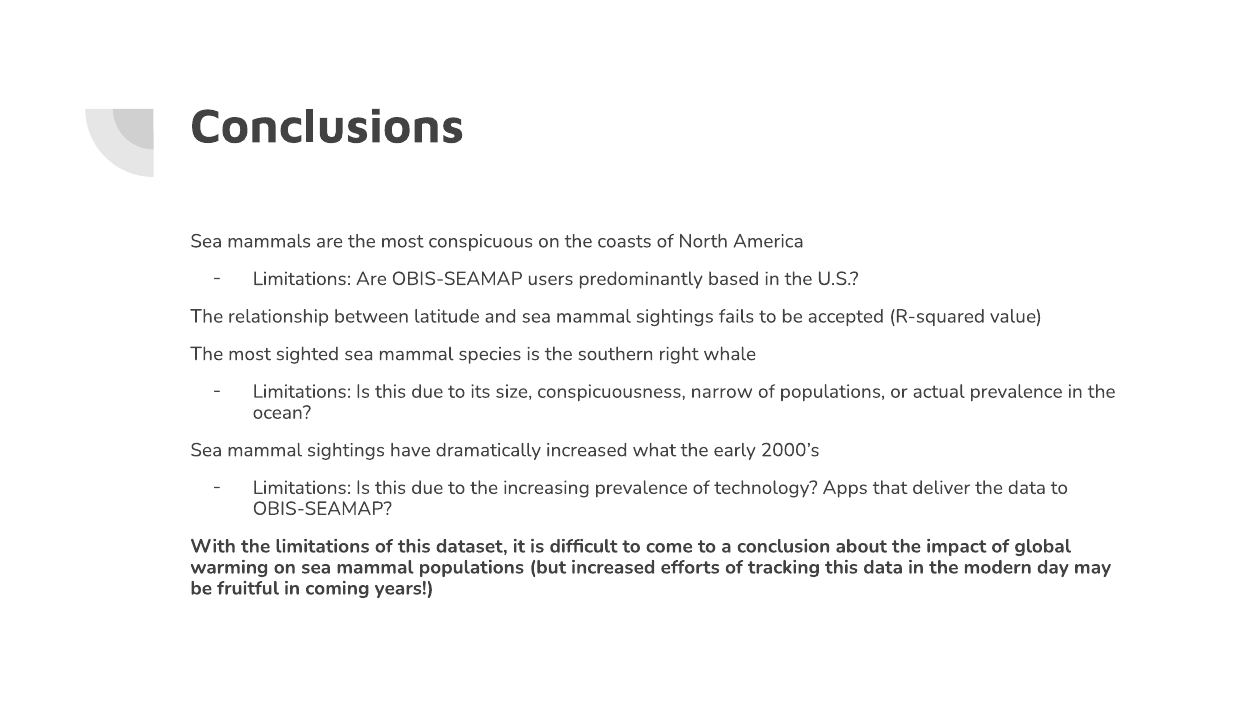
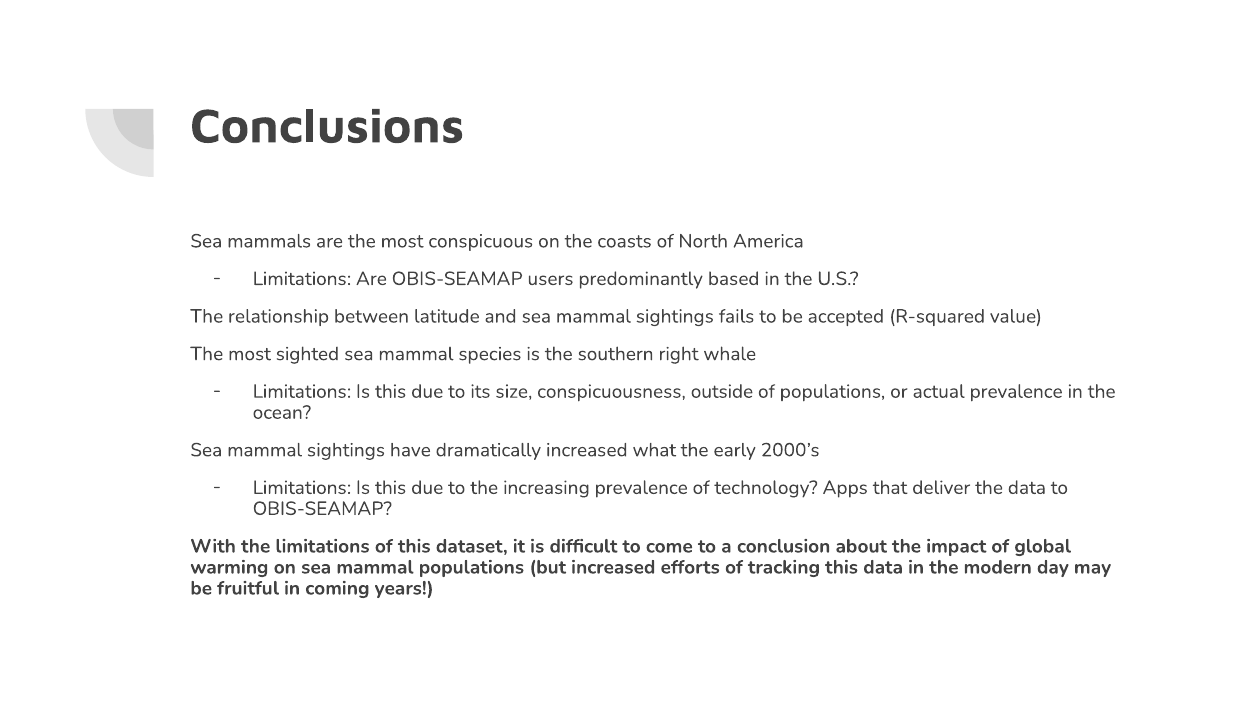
narrow: narrow -> outside
